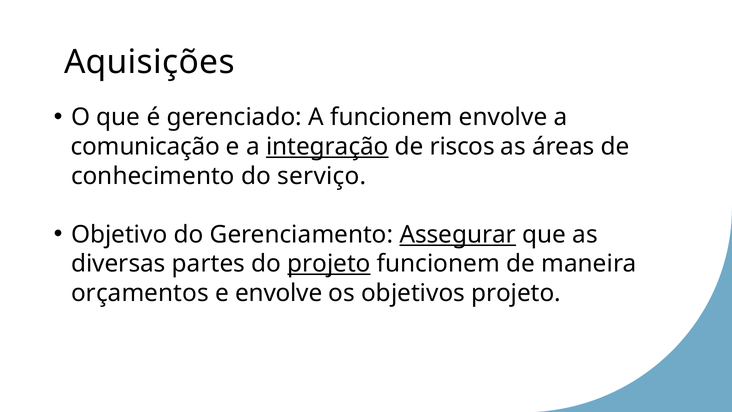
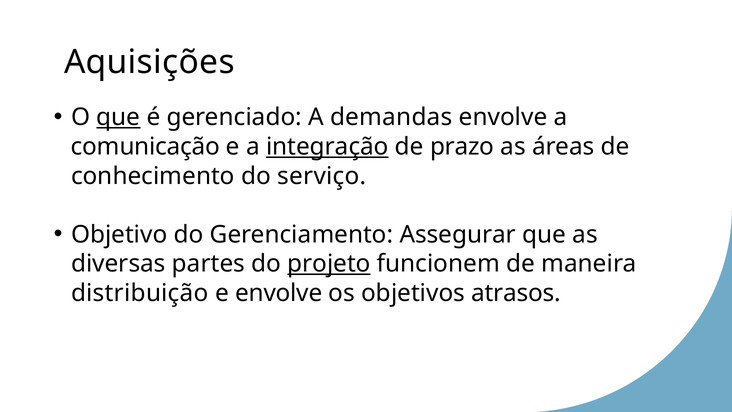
que at (118, 117) underline: none -> present
A funcionem: funcionem -> demandas
riscos: riscos -> prazo
Assegurar underline: present -> none
orçamentos: orçamentos -> distribuição
objetivos projeto: projeto -> atrasos
